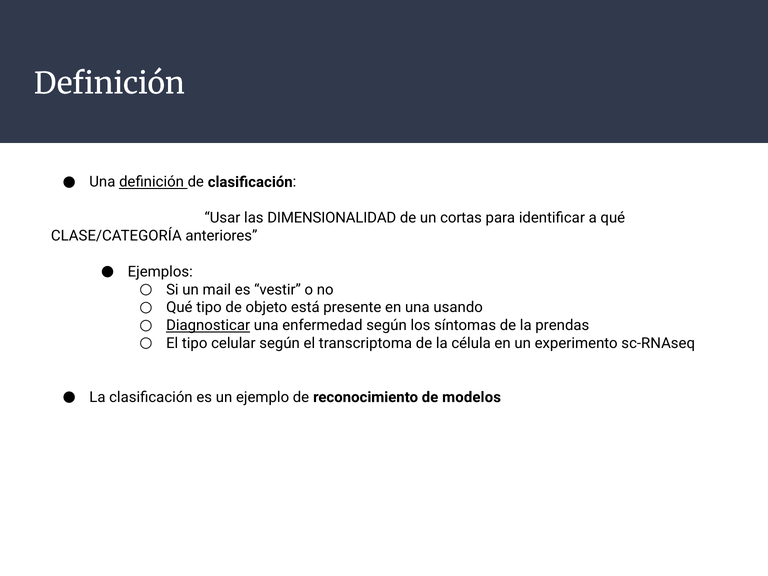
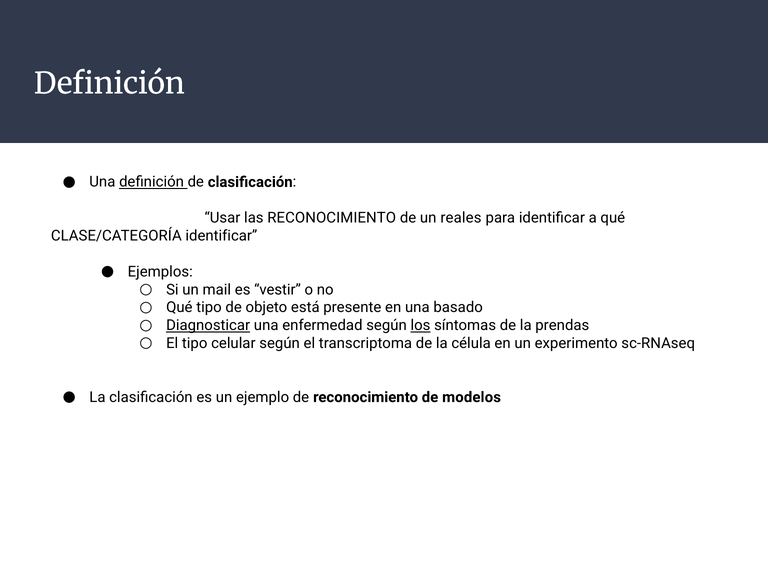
las DIMENSIONALIDAD: DIMENSIONALIDAD -> RECONOCIMIENTO
cortas: cortas -> reales
CLASE/CATEGORÍA anteriores: anteriores -> identificar
usando: usando -> basado
los underline: none -> present
